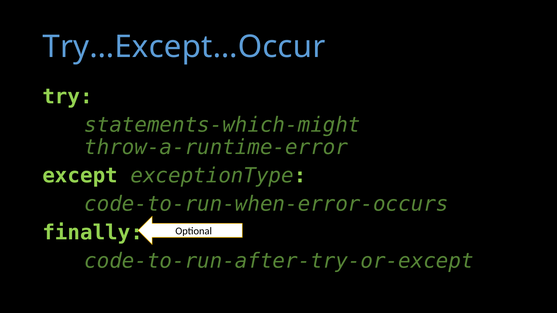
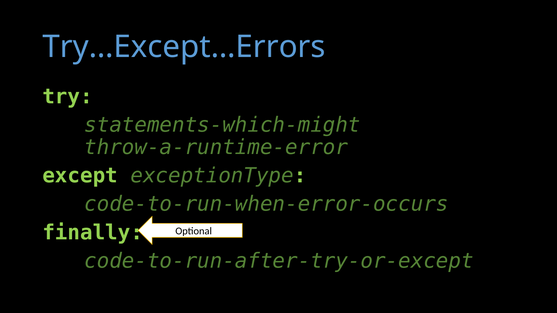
Try…Except…Occur: Try…Except…Occur -> Try…Except…Errors
